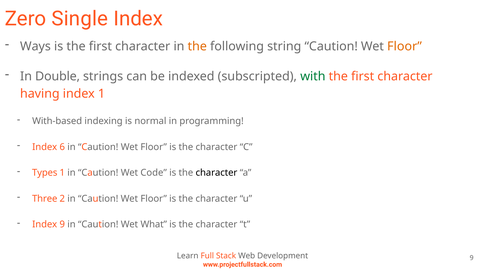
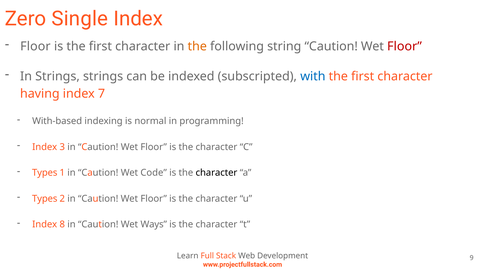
Ways at (35, 46): Ways -> Floor
Floor at (404, 46) colour: orange -> red
In Double: Double -> Strings
with colour: green -> blue
index 1: 1 -> 7
6: 6 -> 3
Three at (45, 199): Three -> Types
Index 9: 9 -> 8
What: What -> Ways
